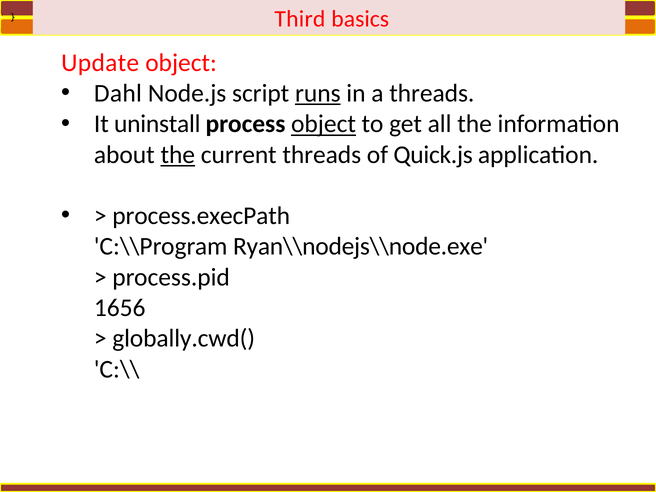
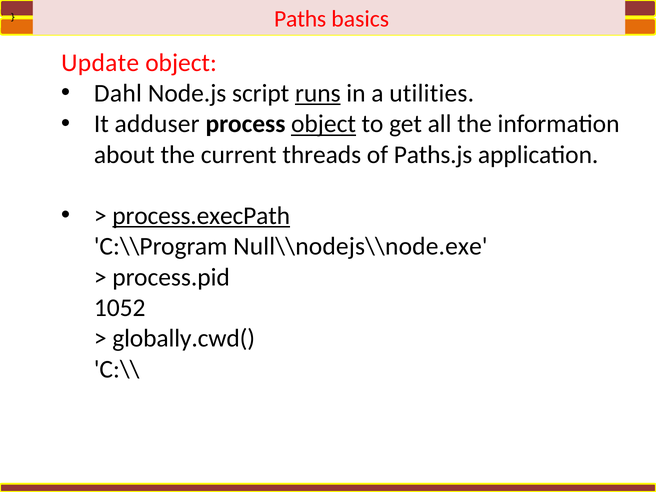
Third: Third -> Paths
a threads: threads -> utilities
uninstall: uninstall -> adduser
the at (178, 155) underline: present -> none
Quick.js: Quick.js -> Paths.js
process.execPath underline: none -> present
Ryan\\nodejs\\node.exe: Ryan\\nodejs\\node.exe -> Null\\nodejs\\node.exe
1656: 1656 -> 1052
